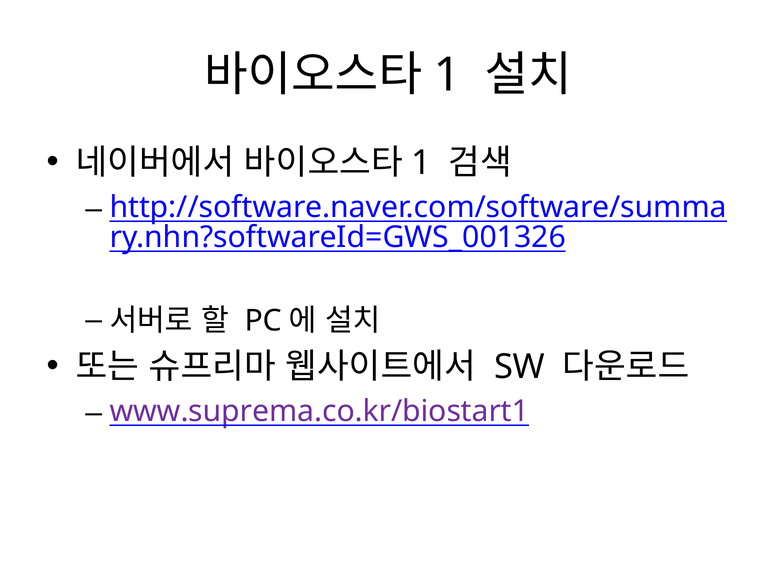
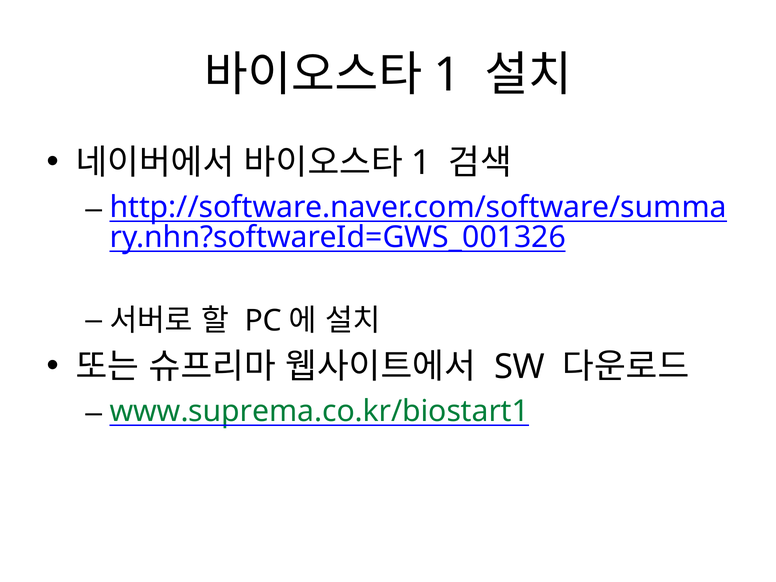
www.suprema.co.kr/biostart1 colour: purple -> green
